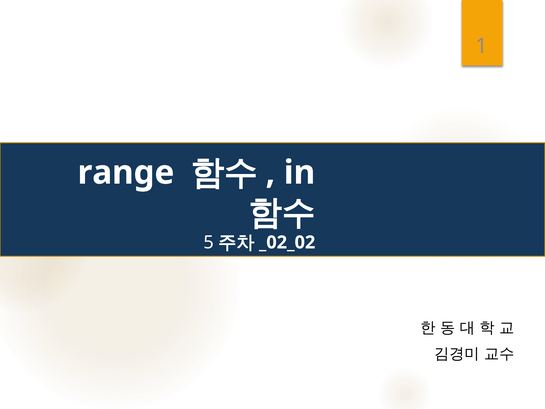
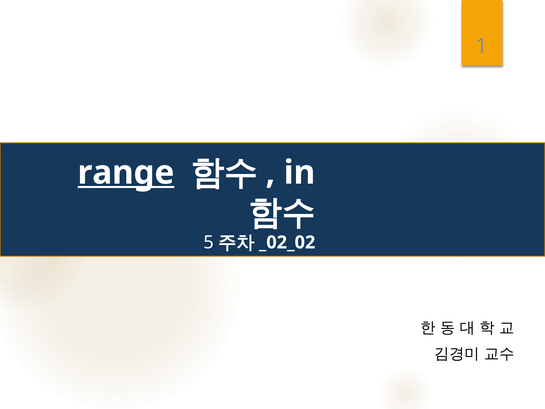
range underline: none -> present
